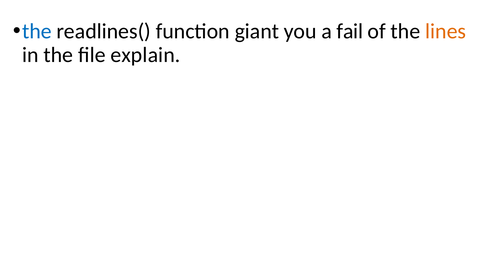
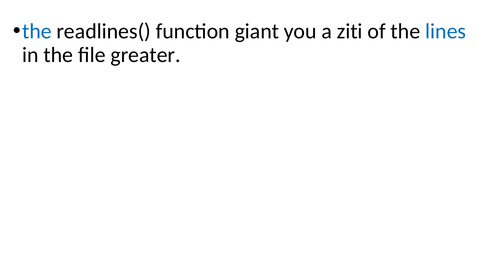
fail: fail -> ziti
lines colour: orange -> blue
explain: explain -> greater
